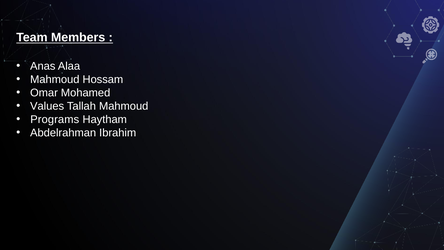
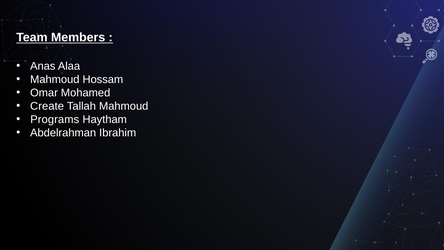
Values: Values -> Create
